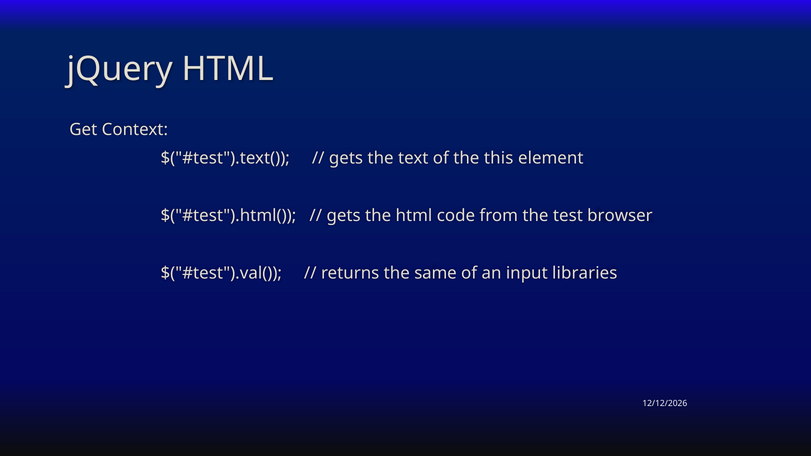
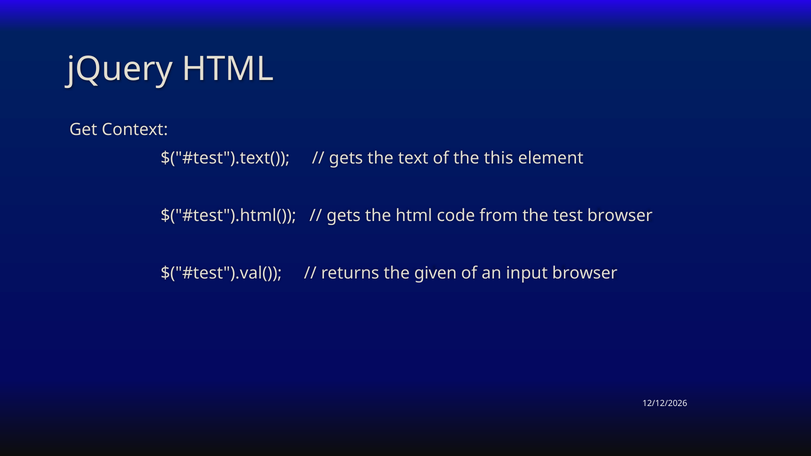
same: same -> given
input libraries: libraries -> browser
